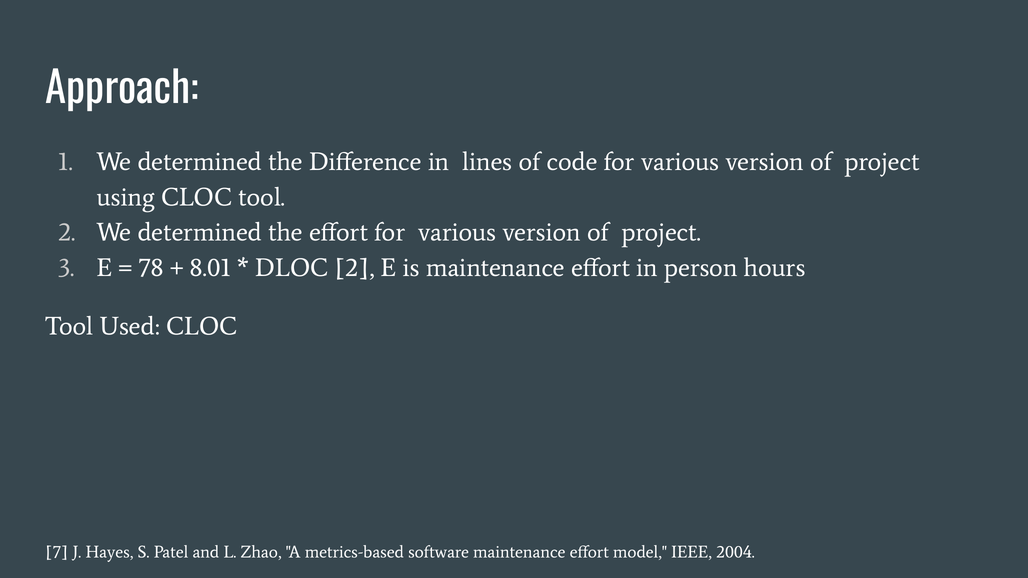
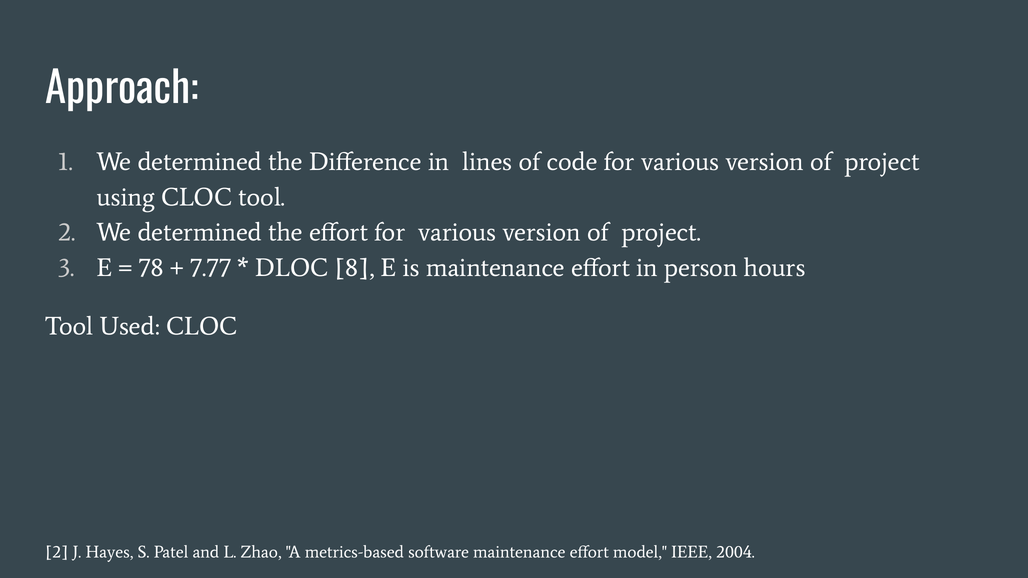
8.01: 8.01 -> 7.77
DLOC 2: 2 -> 8
7 at (57, 552): 7 -> 2
